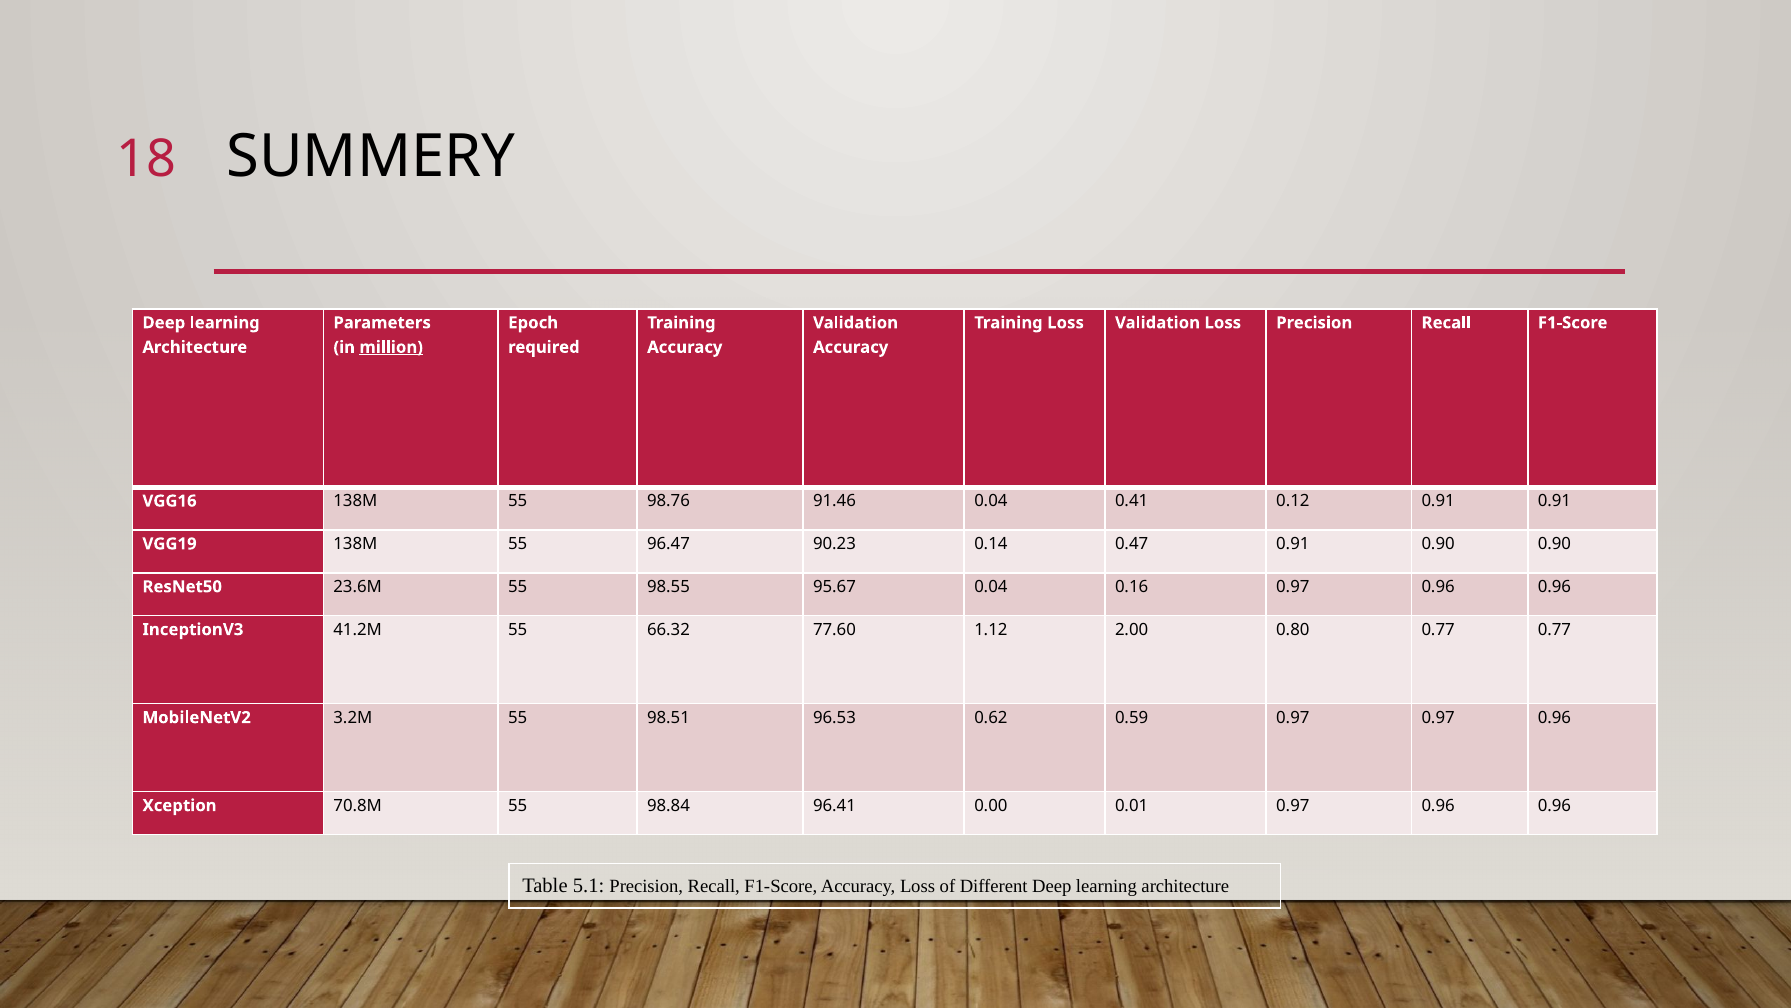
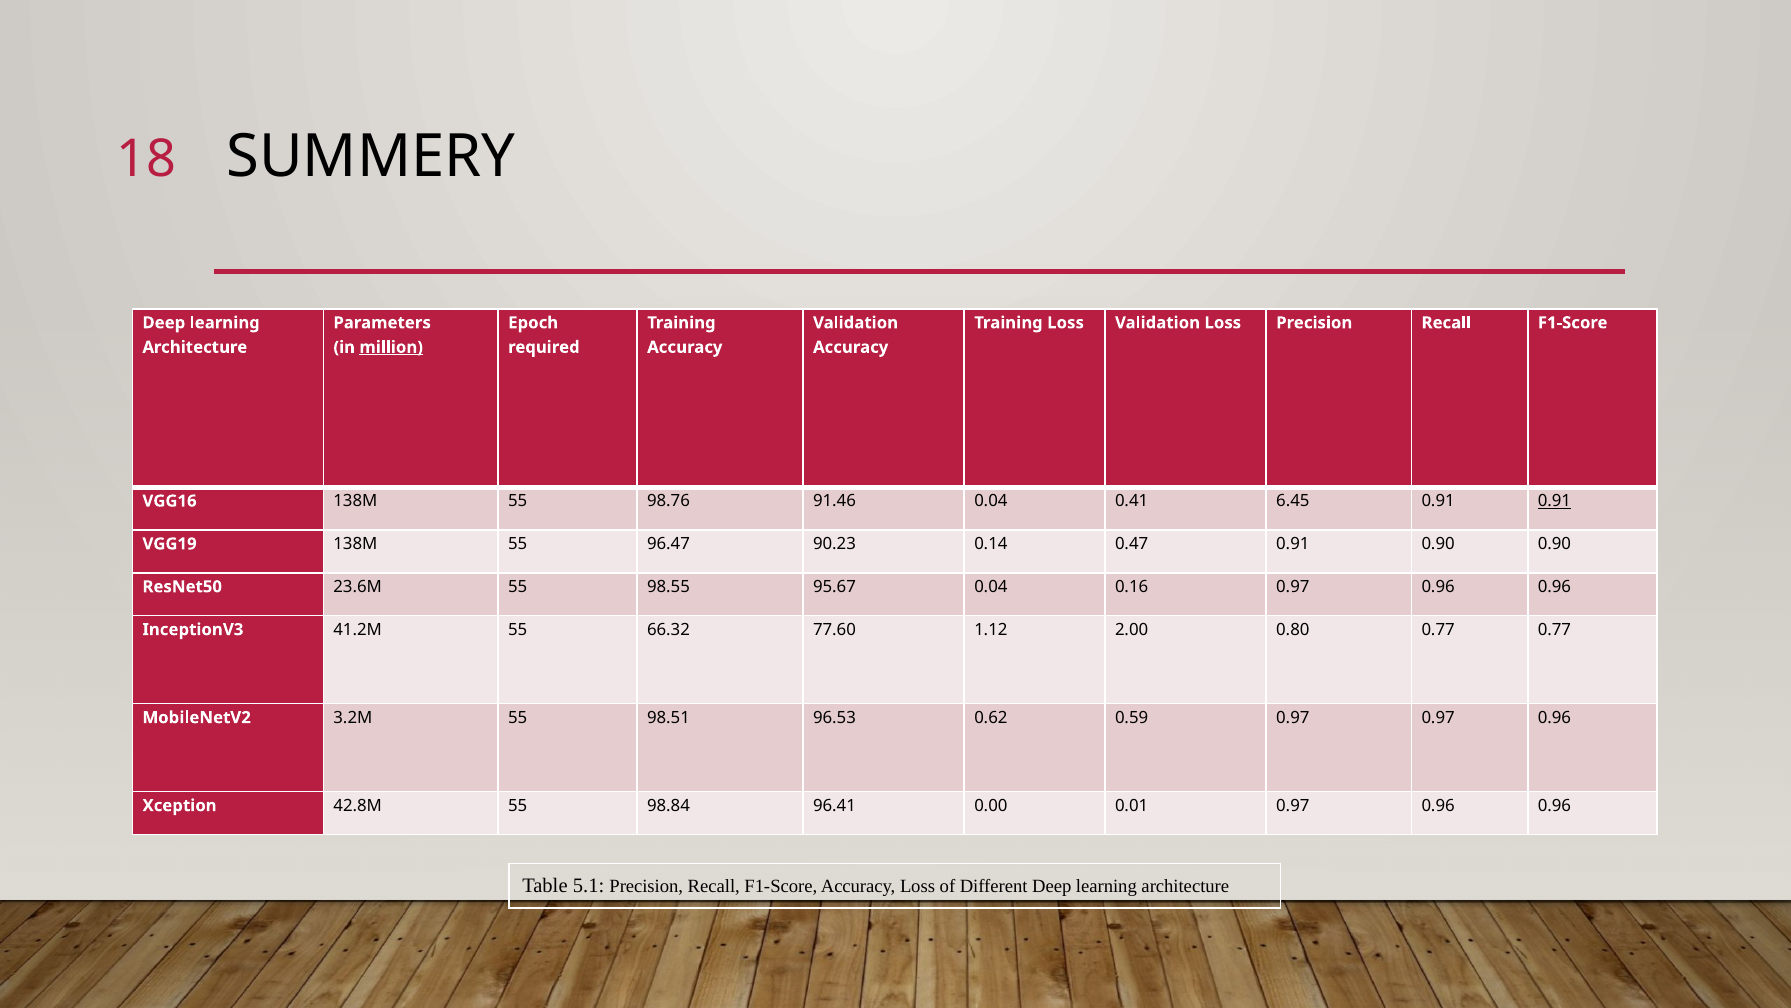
0.12: 0.12 -> 6.45
0.91 at (1554, 501) underline: none -> present
70.8M: 70.8M -> 42.8M
